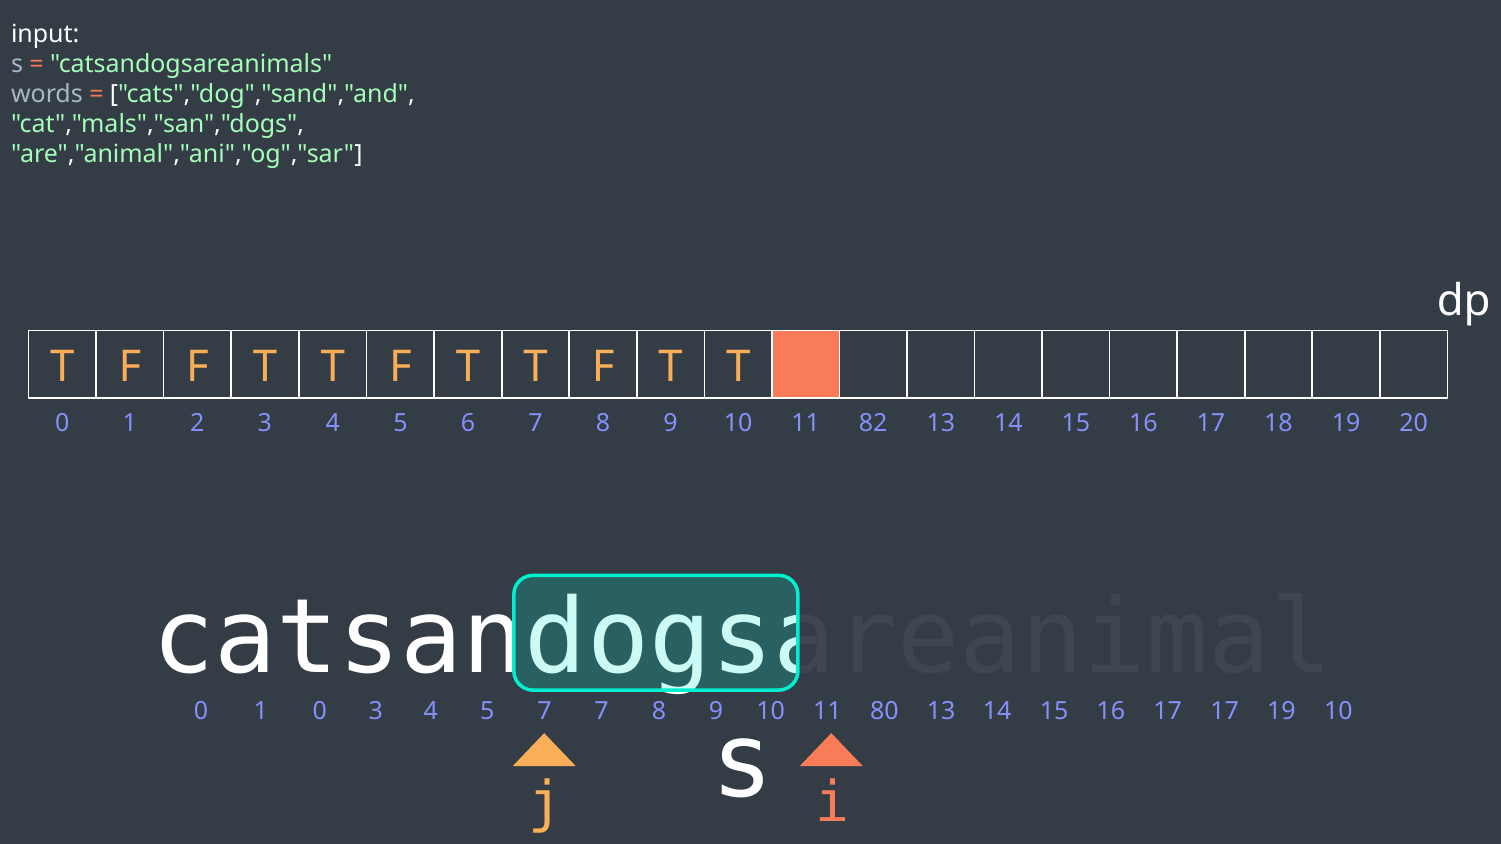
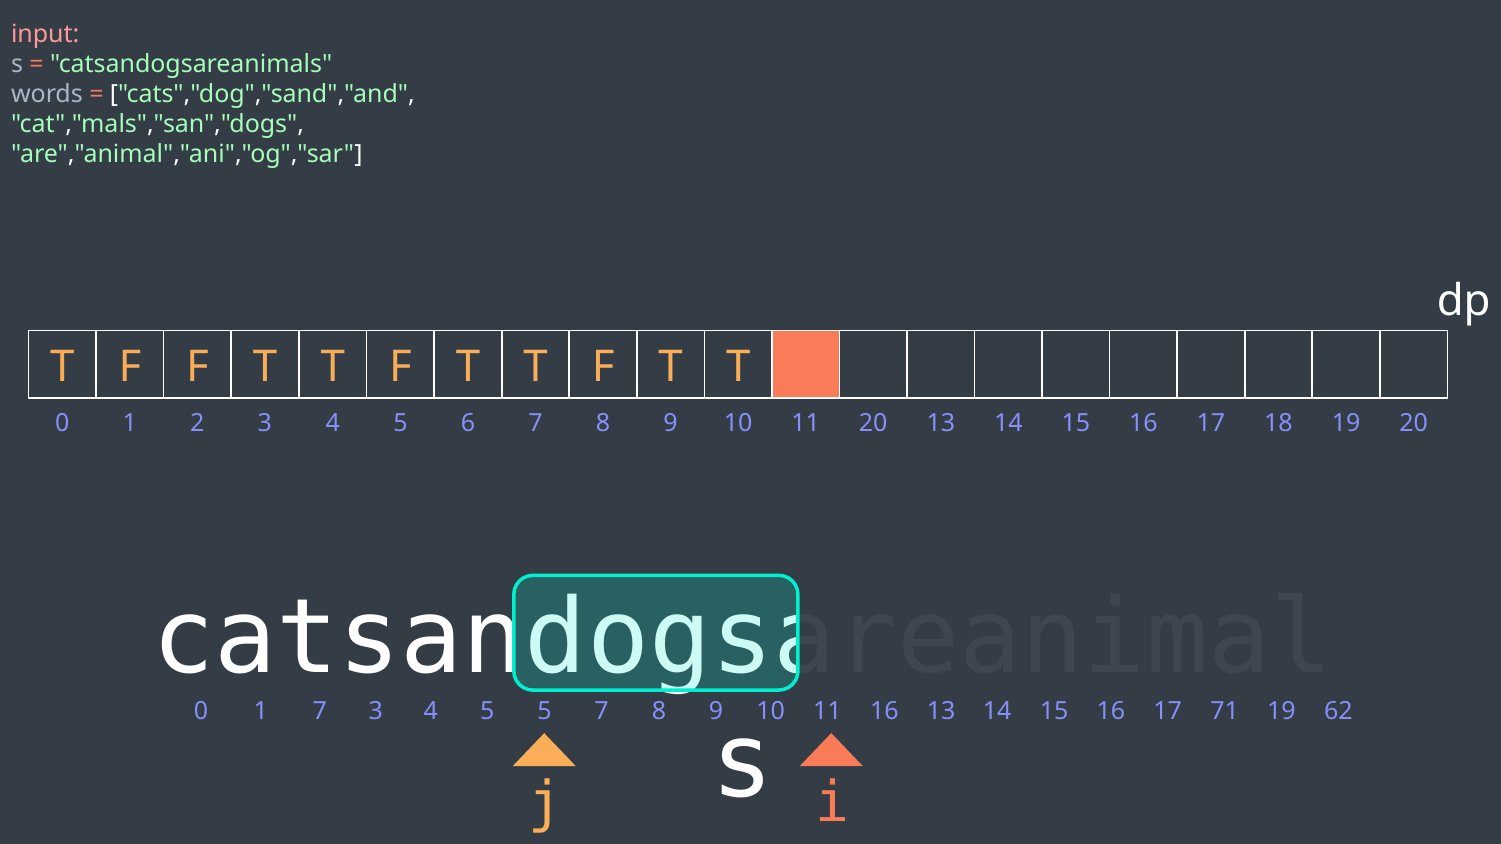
input colour: white -> pink
11 82: 82 -> 20
1 0: 0 -> 7
5 7: 7 -> 5
11 80: 80 -> 16
17 17: 17 -> 71
3 10: 10 -> 62
